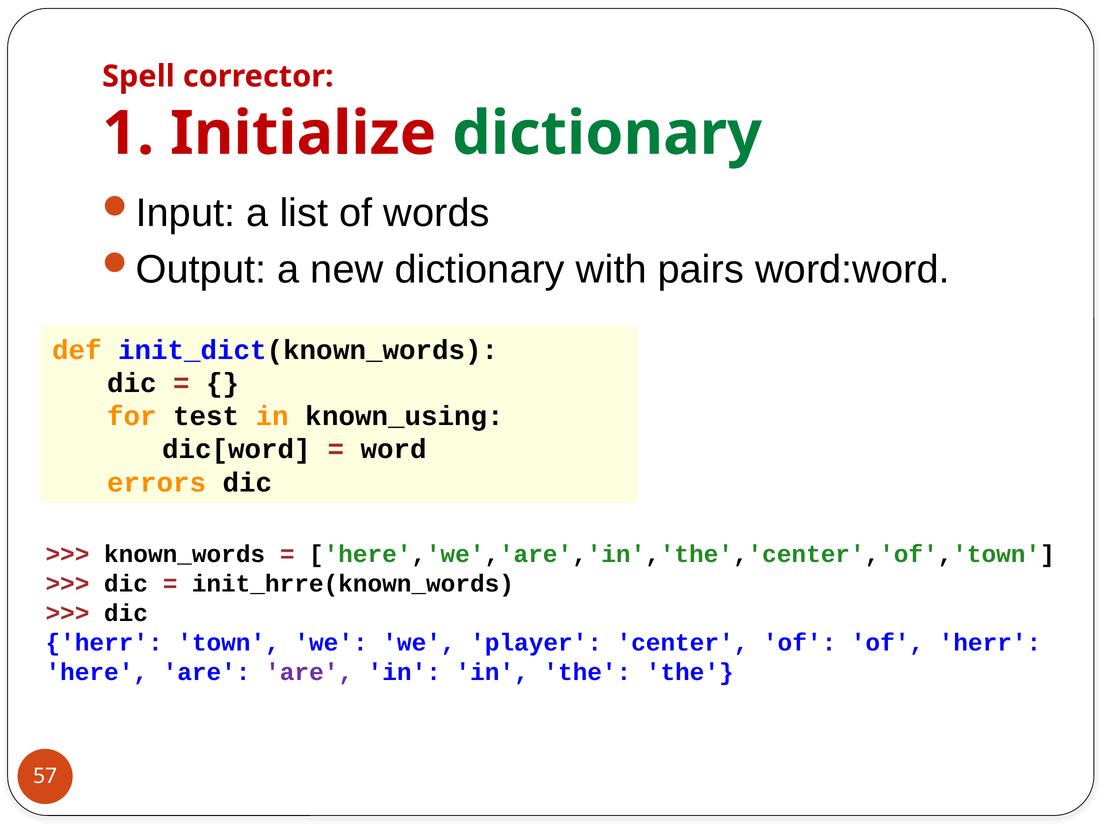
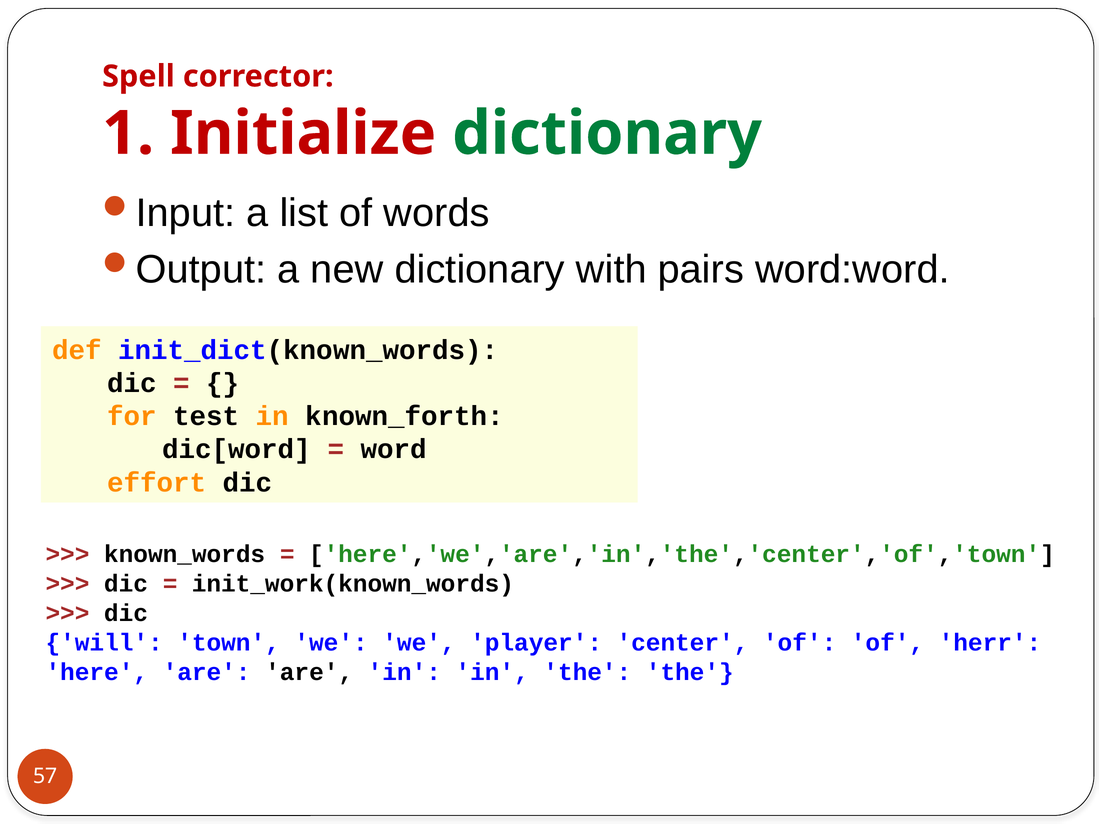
known_using: known_using -> known_forth
errors: errors -> effort
init_hrre(known_words: init_hrre(known_words -> init_work(known_words
herr at (104, 642): herr -> will
are at (309, 672) colour: purple -> black
